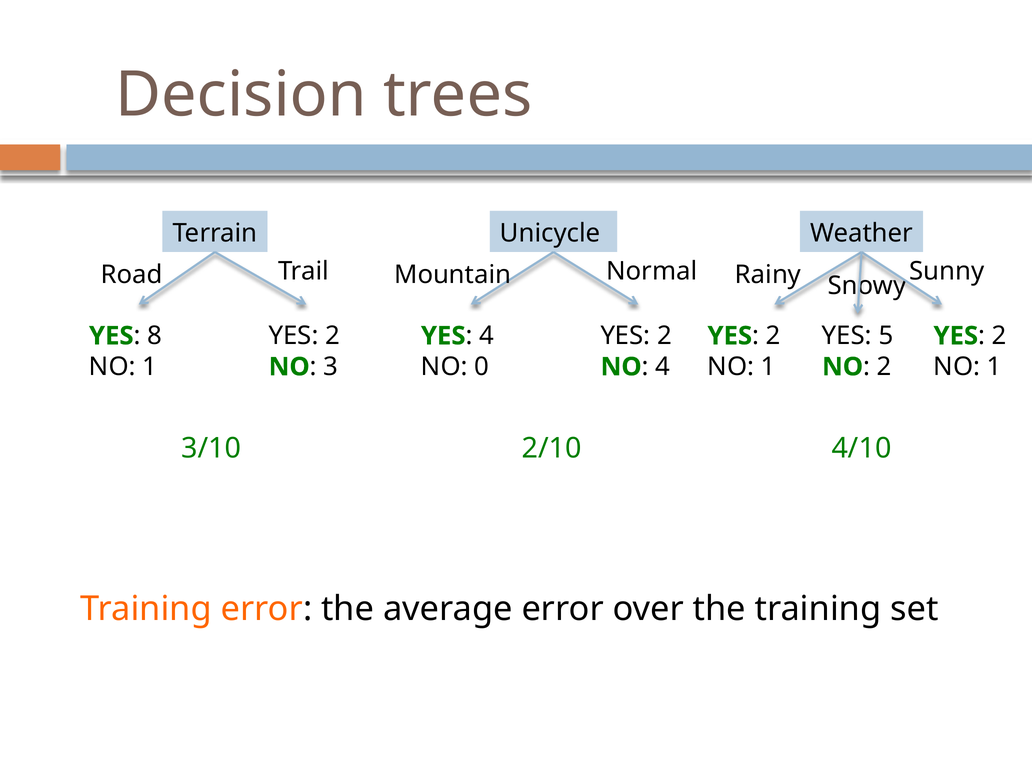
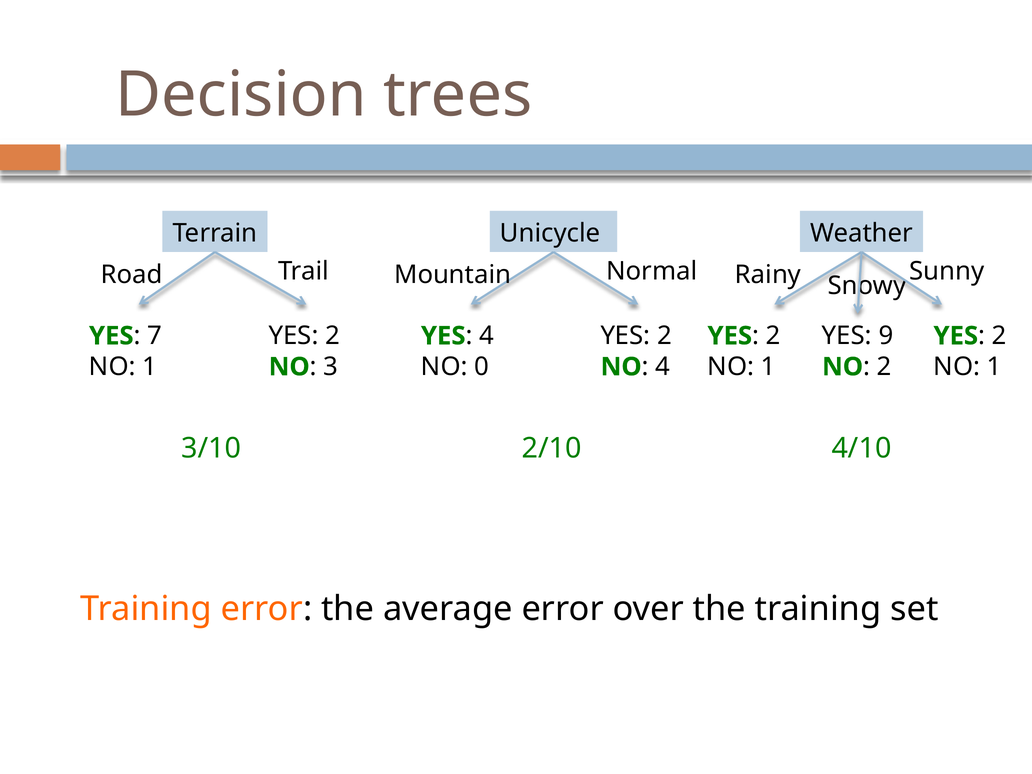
5: 5 -> 9
8: 8 -> 7
